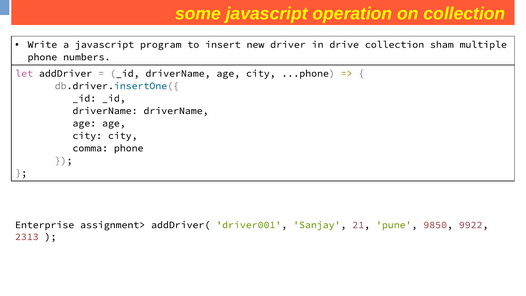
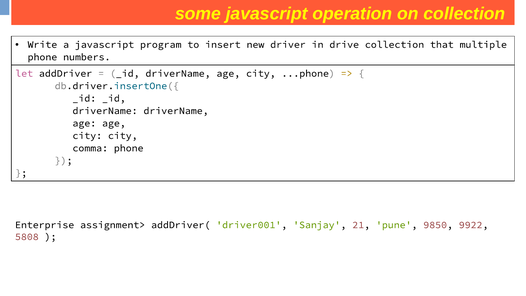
sham: sham -> that
2313: 2313 -> 5808
